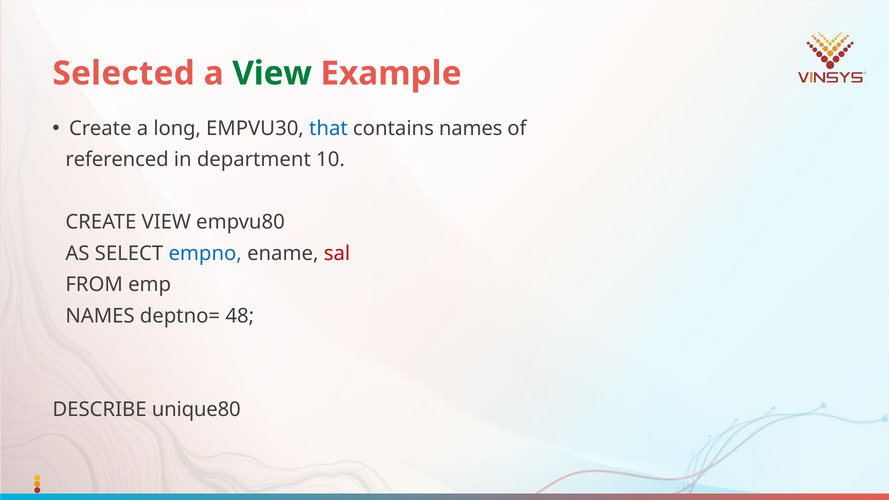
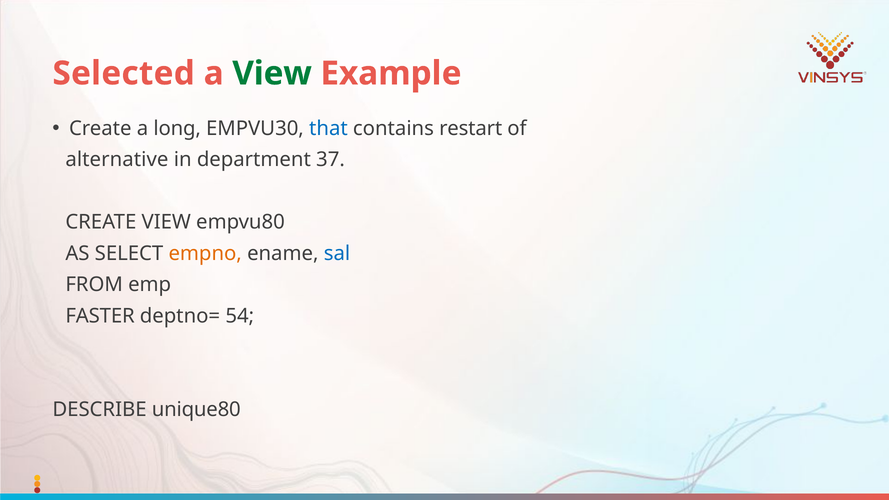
contains names: names -> restart
referenced: referenced -> alternative
10: 10 -> 37
empno colour: blue -> orange
sal colour: red -> blue
NAMES at (100, 316): NAMES -> FASTER
48: 48 -> 54
